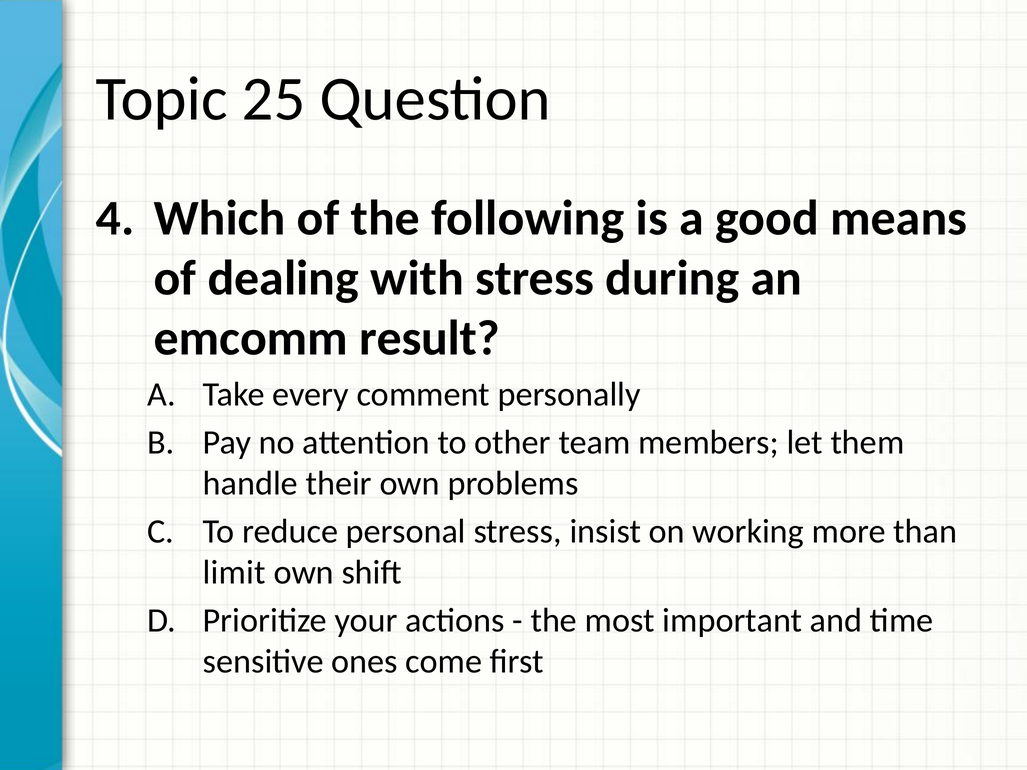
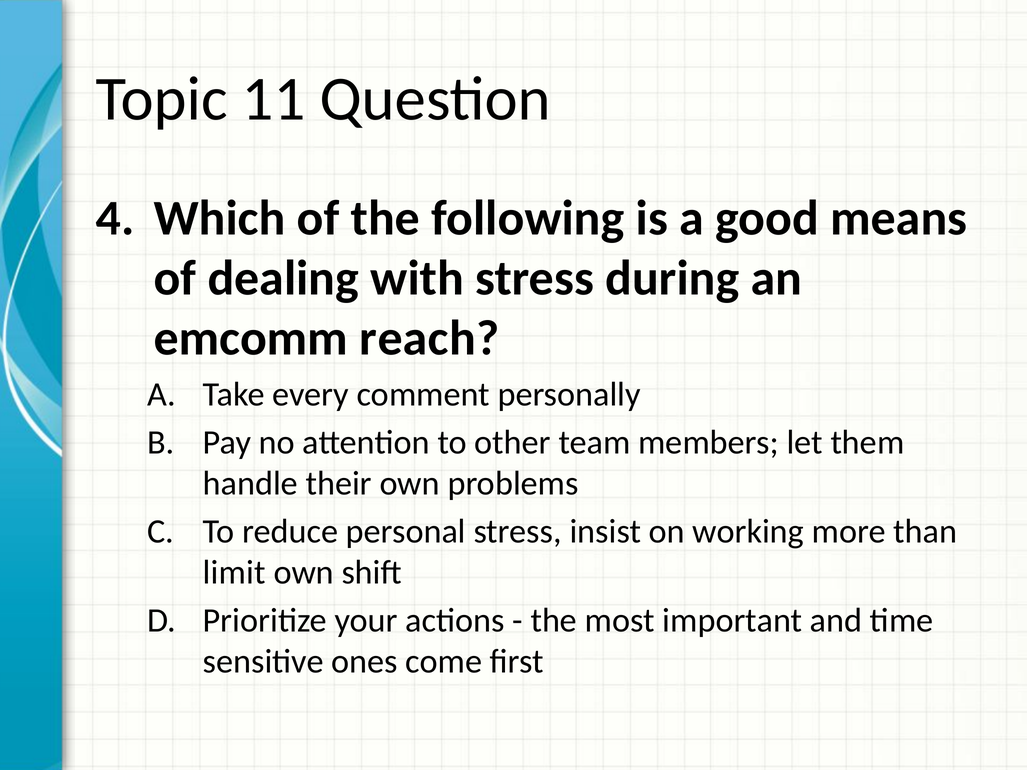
25: 25 -> 11
result: result -> reach
